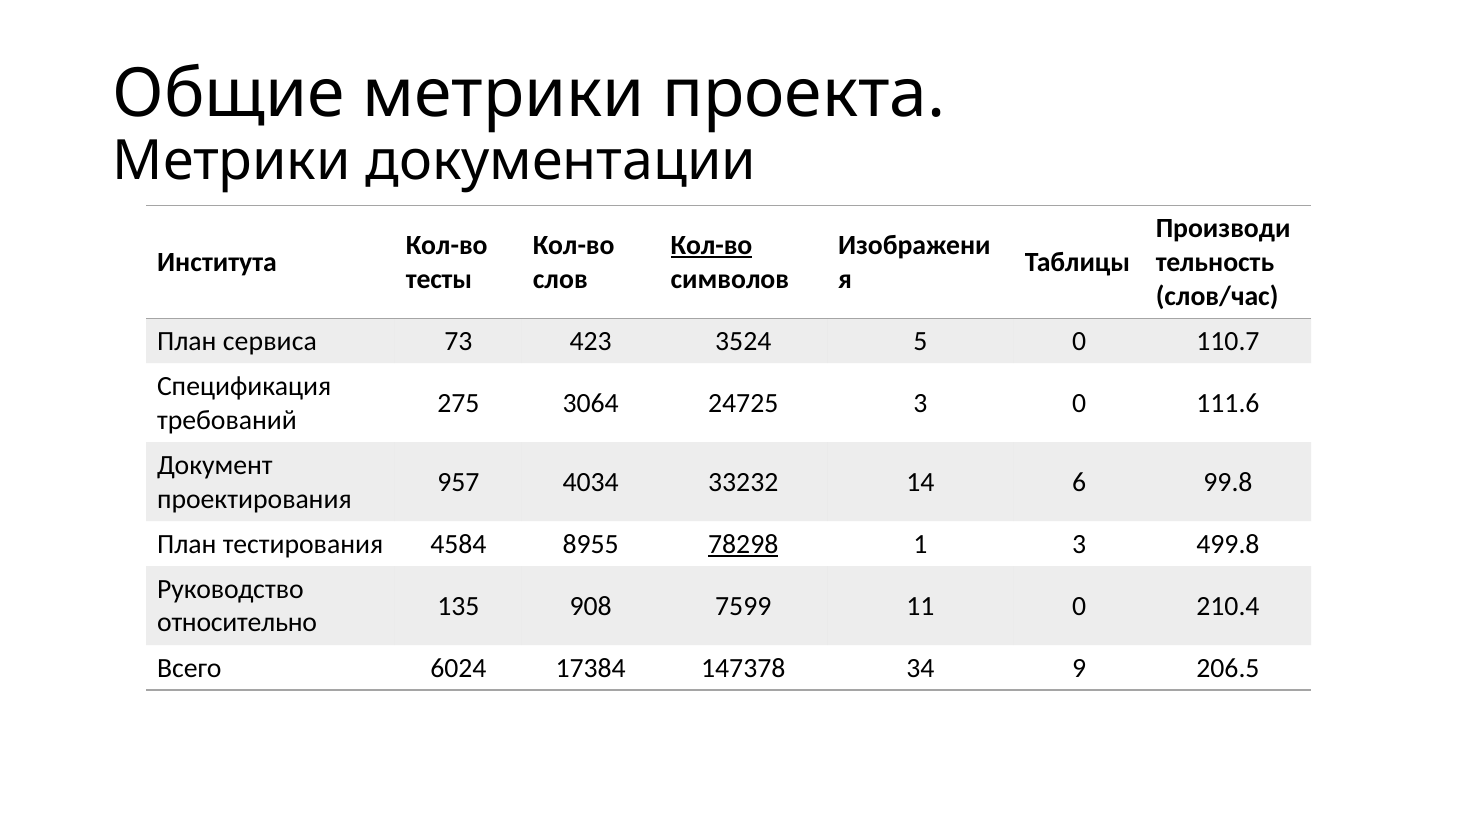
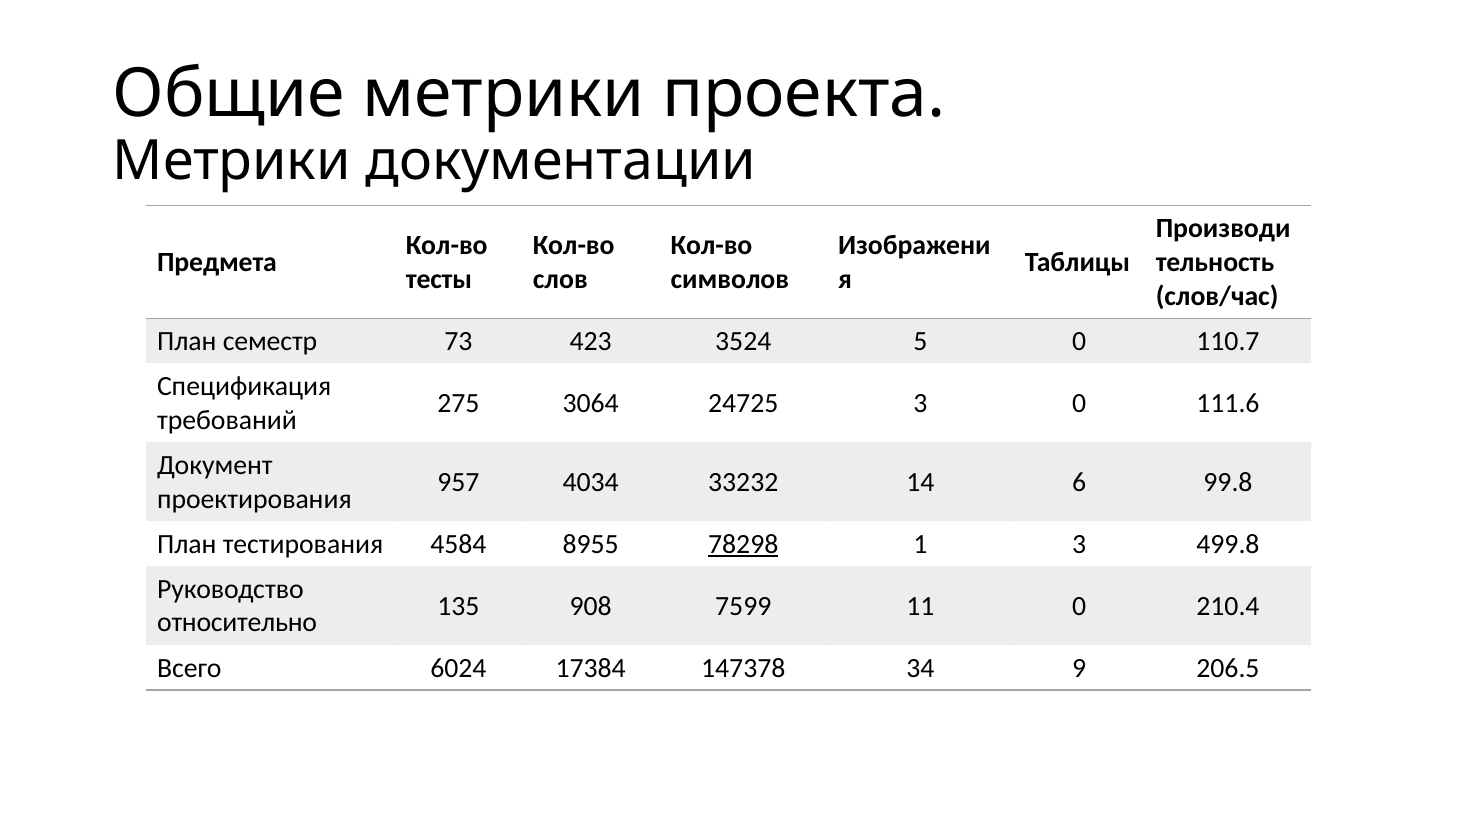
Кол-во at (711, 245) underline: present -> none
Института: Института -> Предмета
сервиса: сервиса -> семестр
